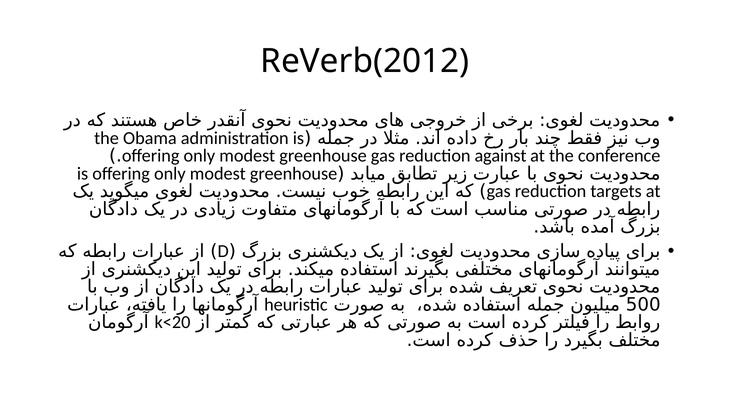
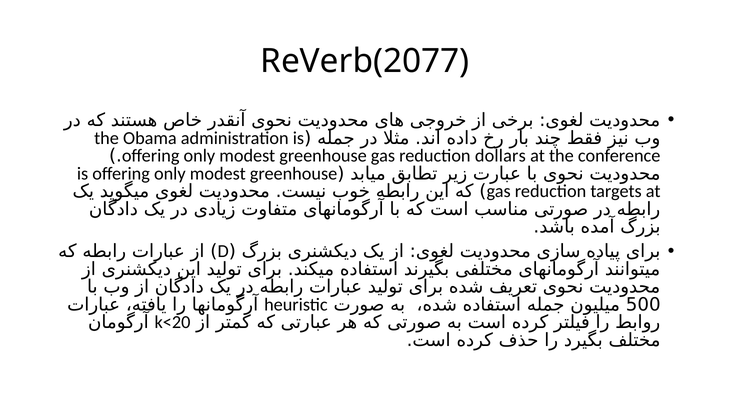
ReVerb(2012: ReVerb(2012 -> ReVerb(2077
against: against -> dollars
